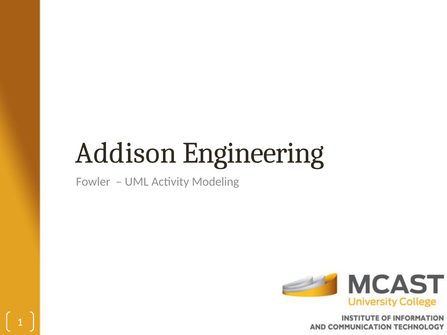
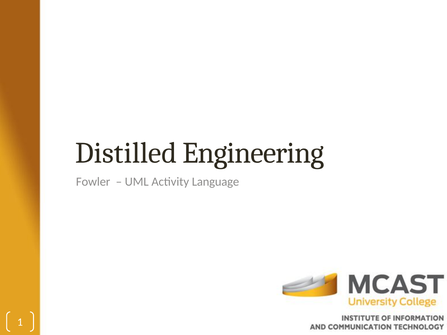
Addison: Addison -> Distilled
Modeling: Modeling -> Language
